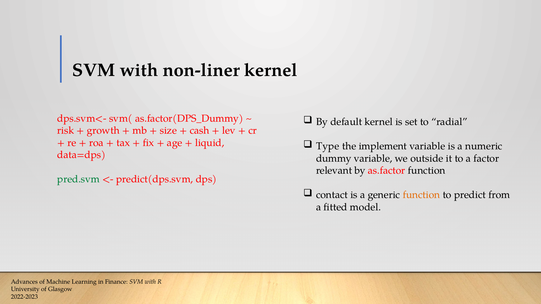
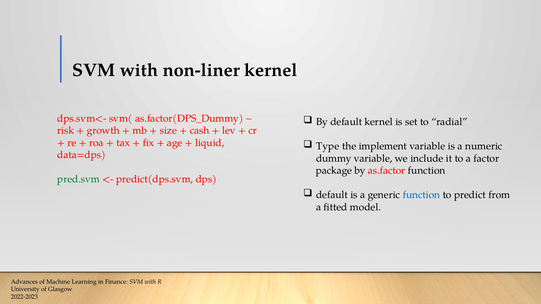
outside: outside -> include
relevant: relevant -> package
contact at (332, 195): contact -> default
function at (421, 195) colour: orange -> blue
